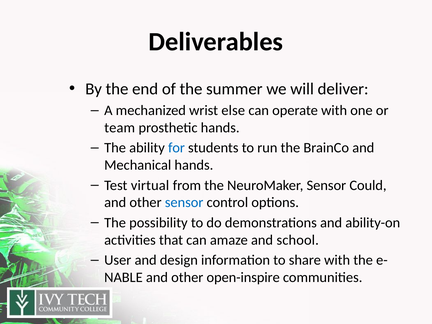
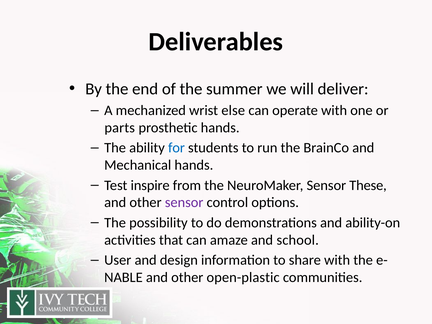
team: team -> parts
virtual: virtual -> inspire
Could: Could -> These
sensor at (184, 203) colour: blue -> purple
open-inspire: open-inspire -> open-plastic
